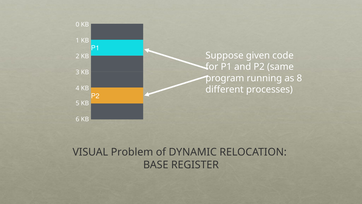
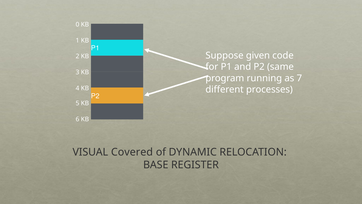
8: 8 -> 7
Problem: Problem -> Covered
